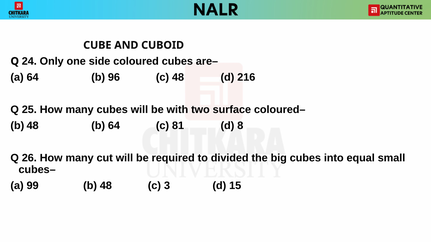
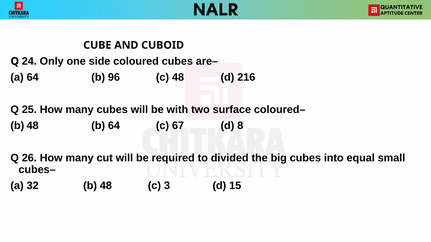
81: 81 -> 67
99: 99 -> 32
